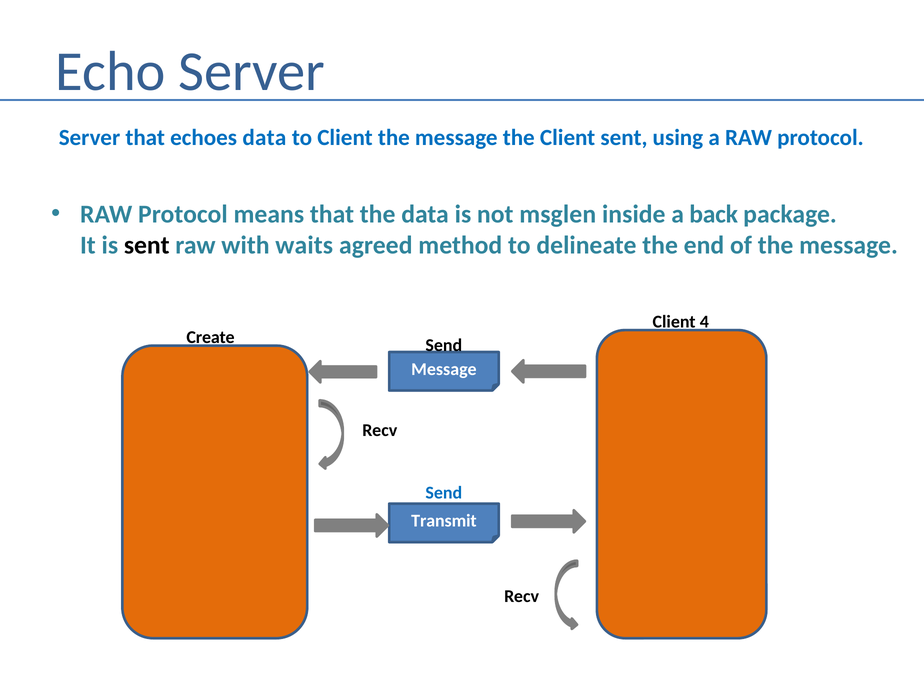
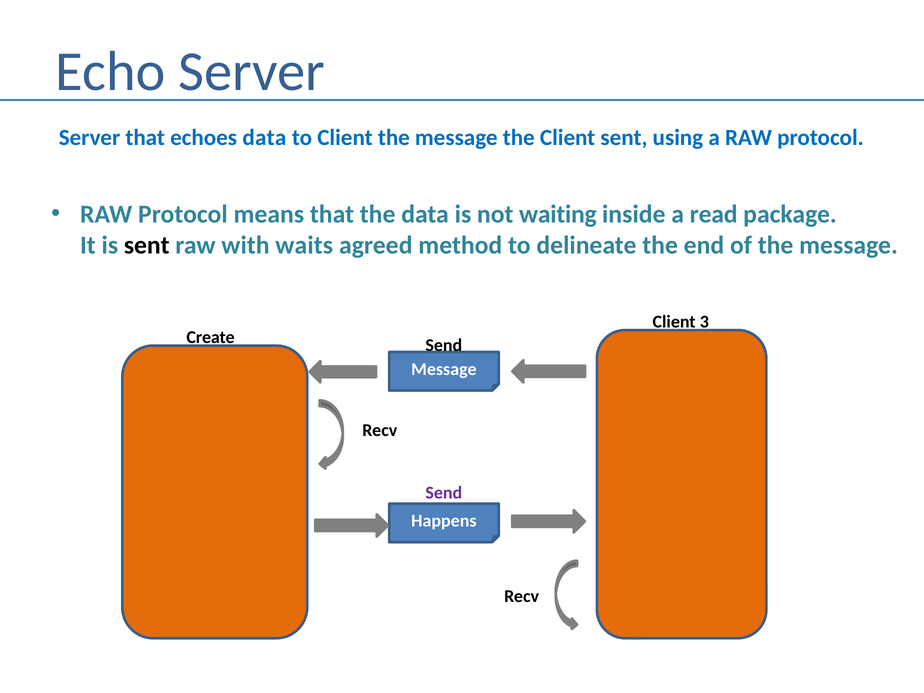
msglen: msglen -> waiting
back: back -> read
4: 4 -> 3
Send at (444, 493) colour: blue -> purple
Transmit: Transmit -> Happens
